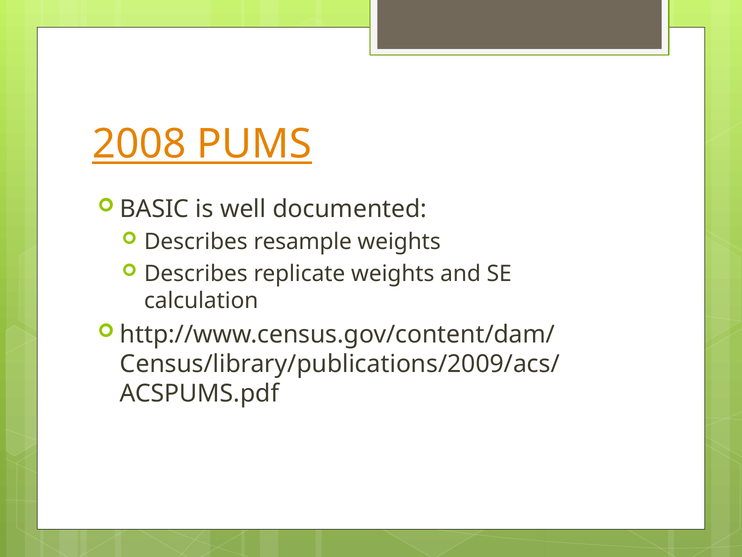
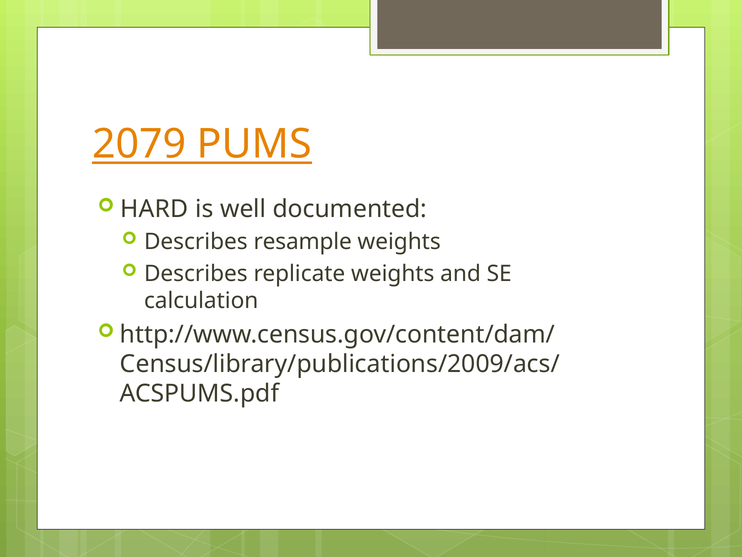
2008: 2008 -> 2079
BASIC: BASIC -> HARD
